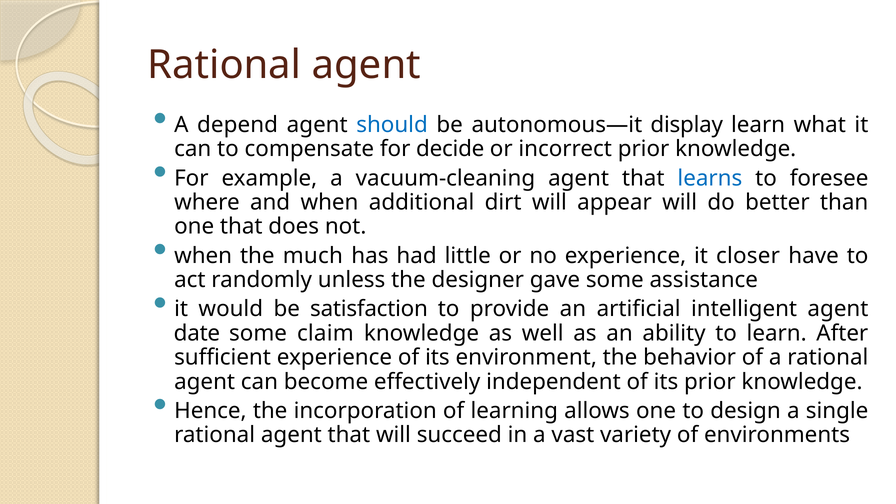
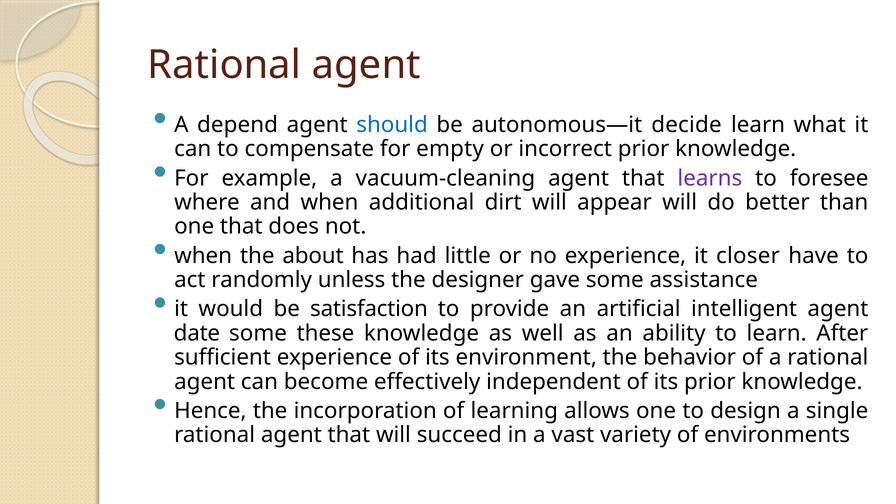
display: display -> decide
decide: decide -> empty
learns colour: blue -> purple
much: much -> about
claim: claim -> these
